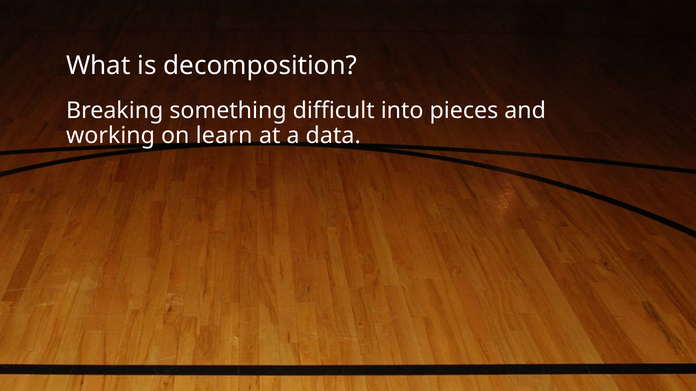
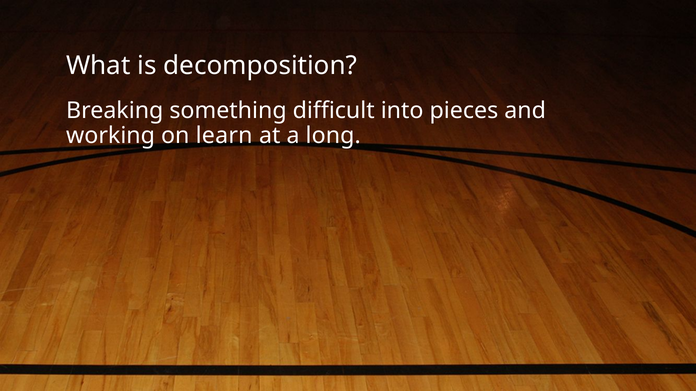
data: data -> long
